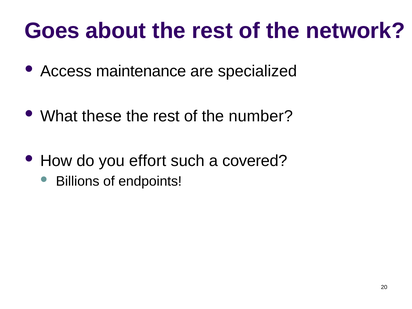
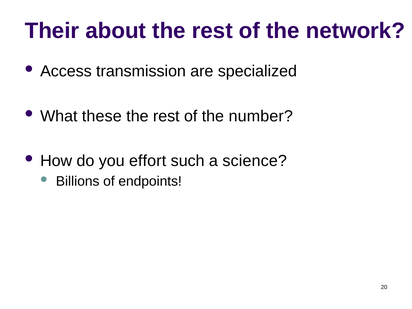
Goes: Goes -> Their
maintenance: maintenance -> transmission
covered: covered -> science
